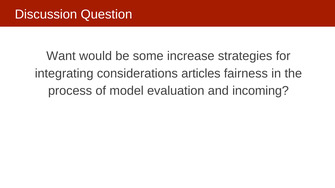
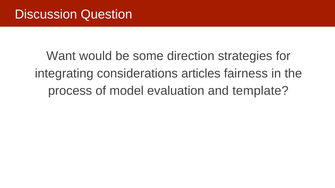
increase: increase -> direction
incoming: incoming -> template
